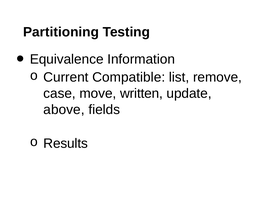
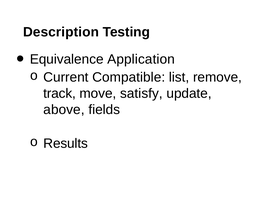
Partitioning: Partitioning -> Description
Information: Information -> Application
case: case -> track
written: written -> satisfy
